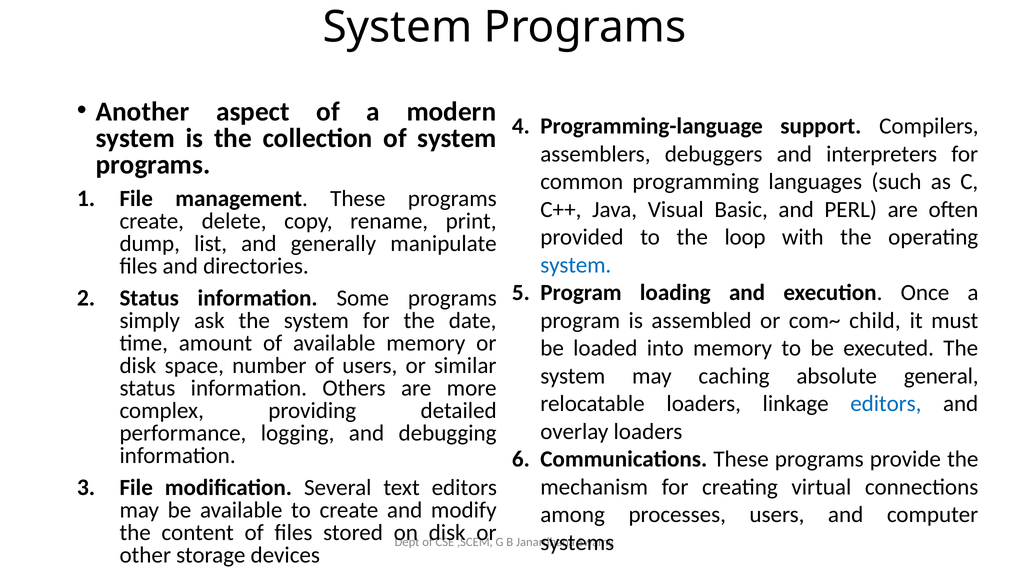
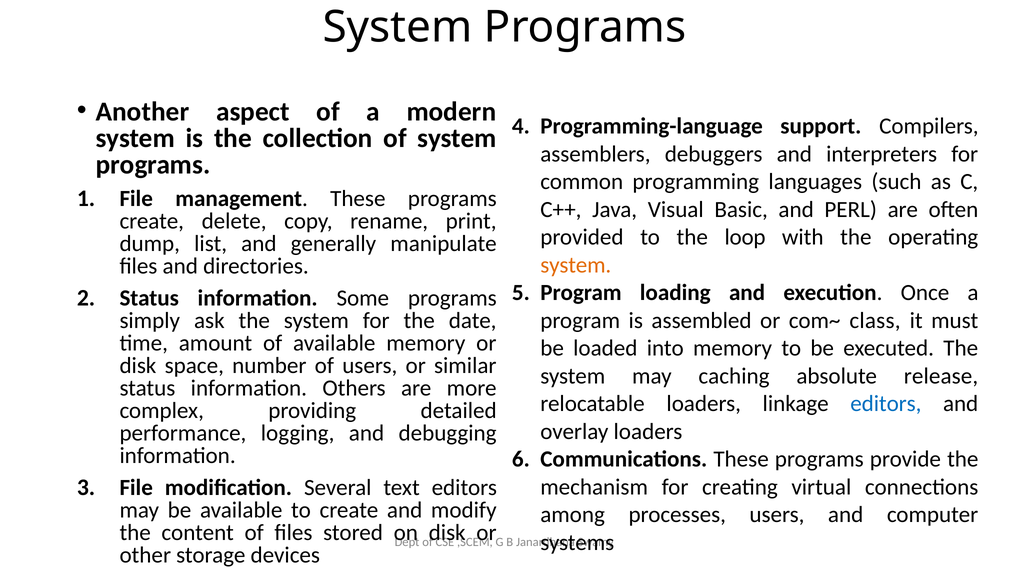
system at (576, 265) colour: blue -> orange
child: child -> class
general: general -> release
